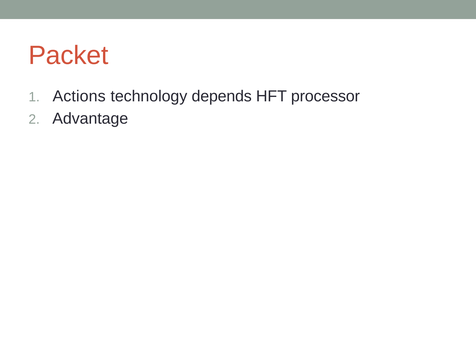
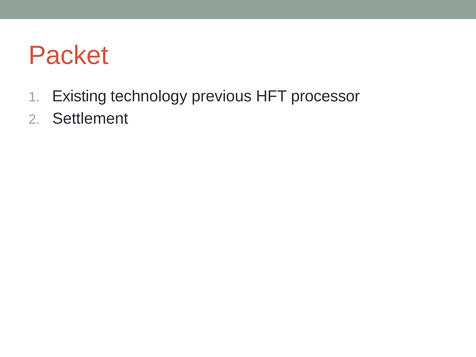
Actions: Actions -> Existing
depends: depends -> previous
Advantage: Advantage -> Settlement
